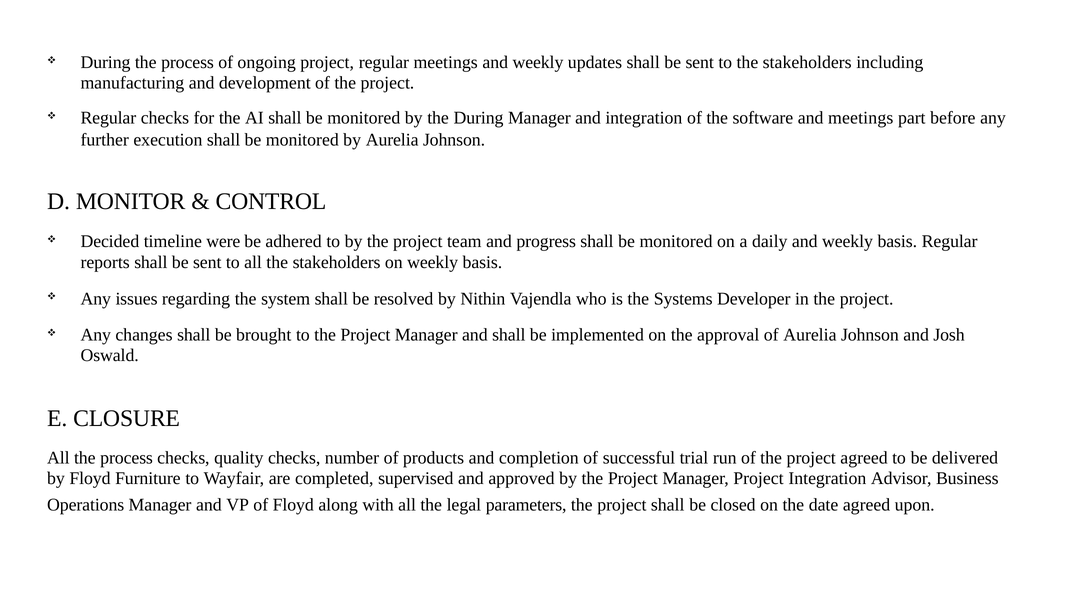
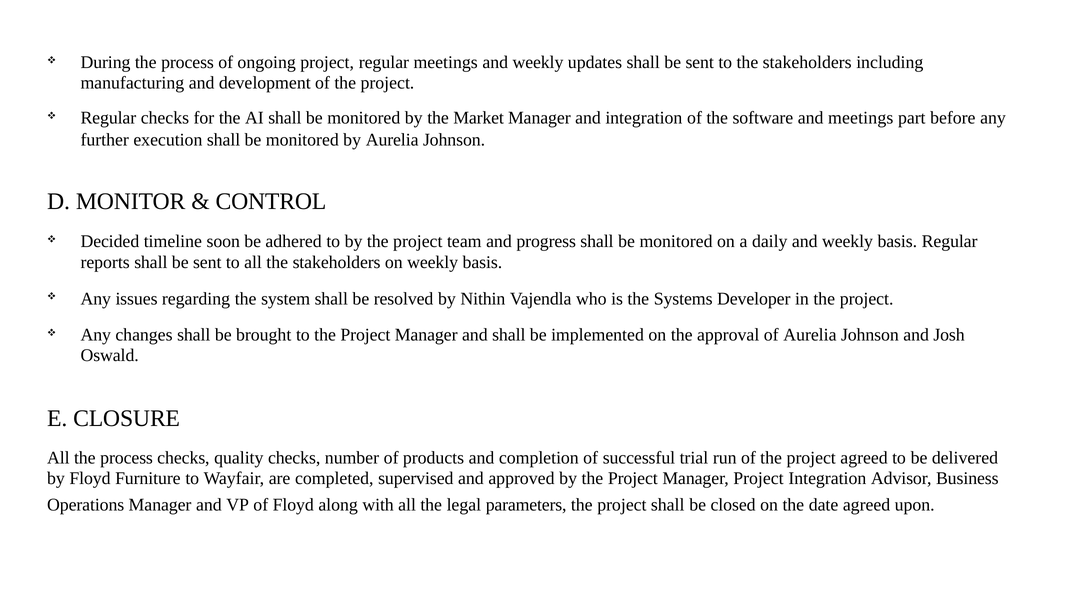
the During: During -> Market
were: were -> soon
